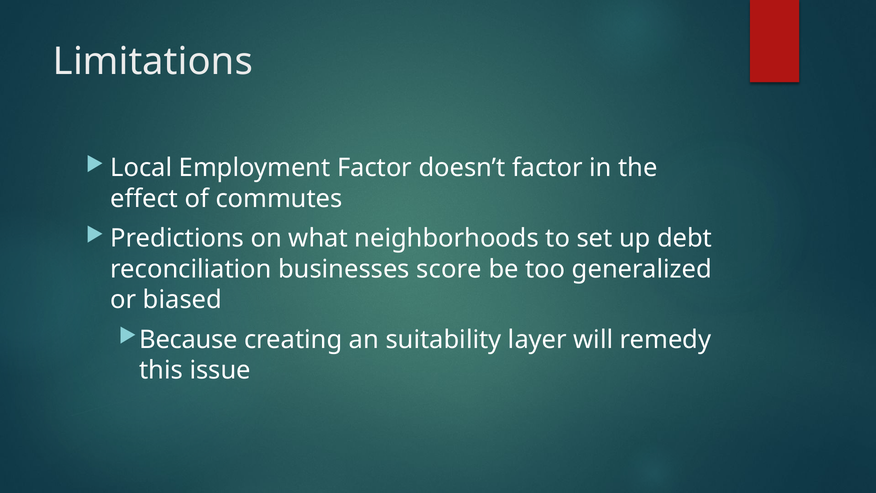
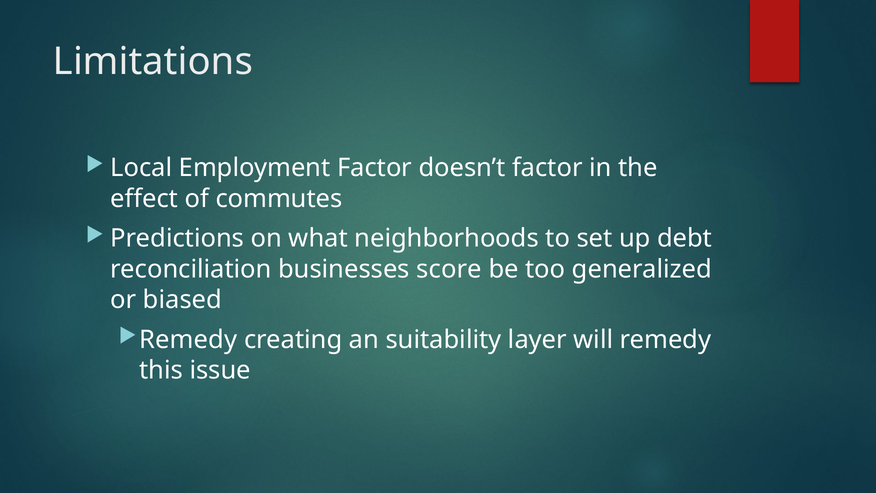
Because at (188, 340): Because -> Remedy
